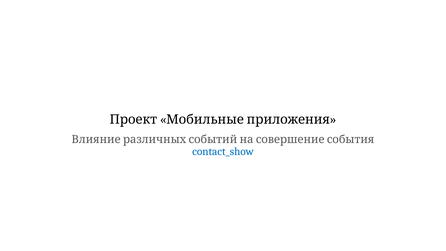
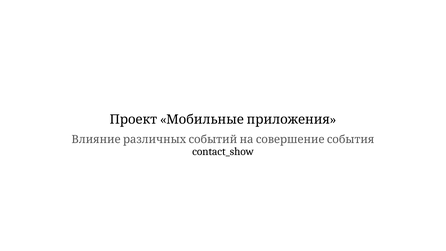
contact_show colour: blue -> black
